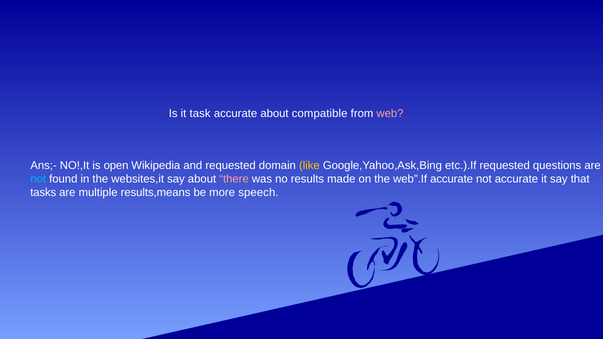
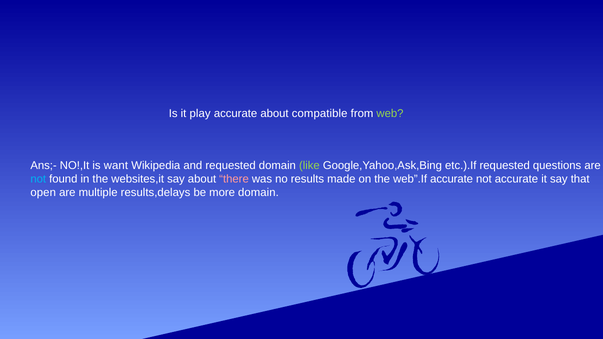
task: task -> play
web colour: pink -> light green
open: open -> want
like colour: yellow -> light green
tasks: tasks -> open
results,means: results,means -> results,delays
more speech: speech -> domain
